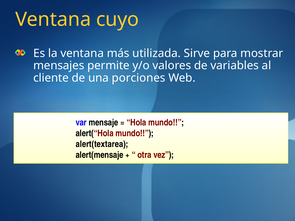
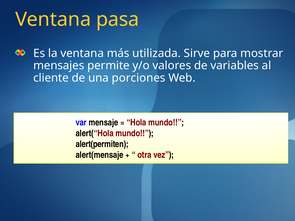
cuyo: cuyo -> pasa
alert(textarea: alert(textarea -> alert(permiten
